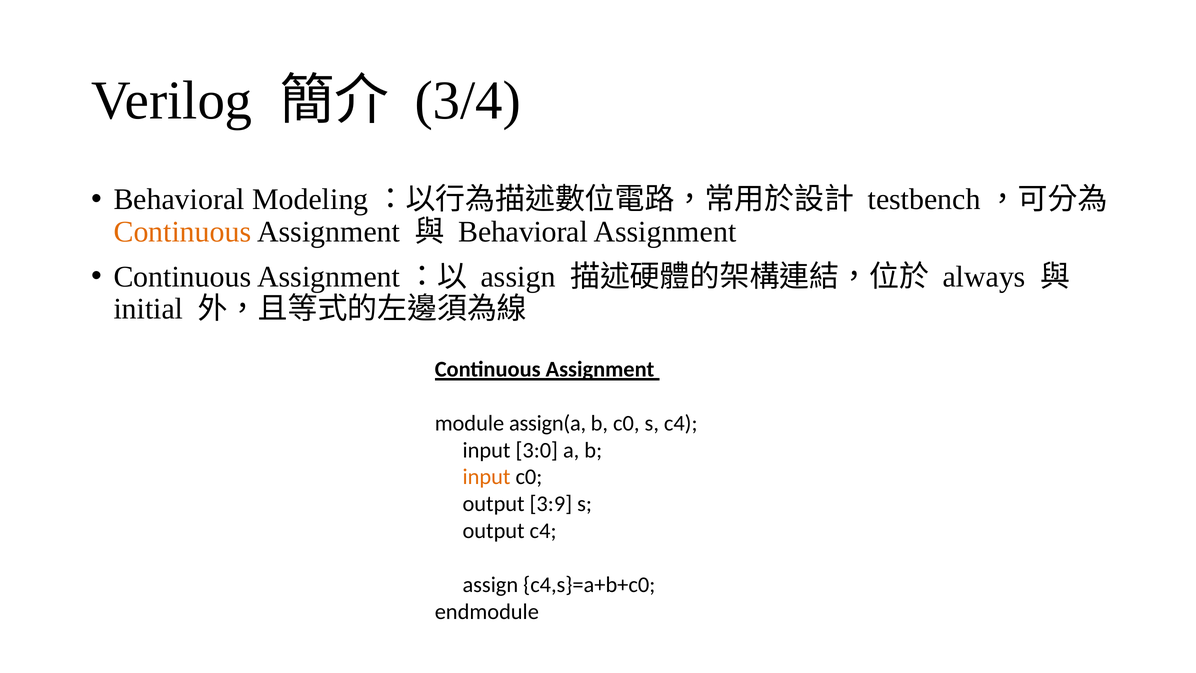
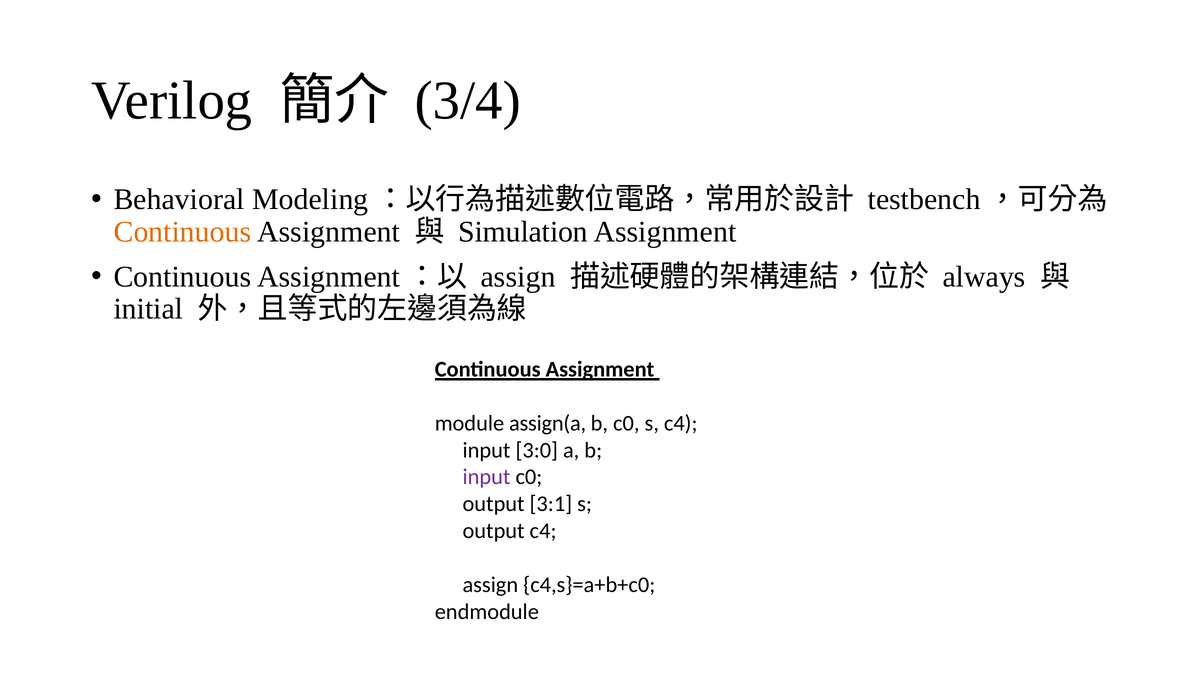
Behavioral at (523, 232): Behavioral -> Simulation
input at (486, 477) colour: orange -> purple
3:9: 3:9 -> 3:1
